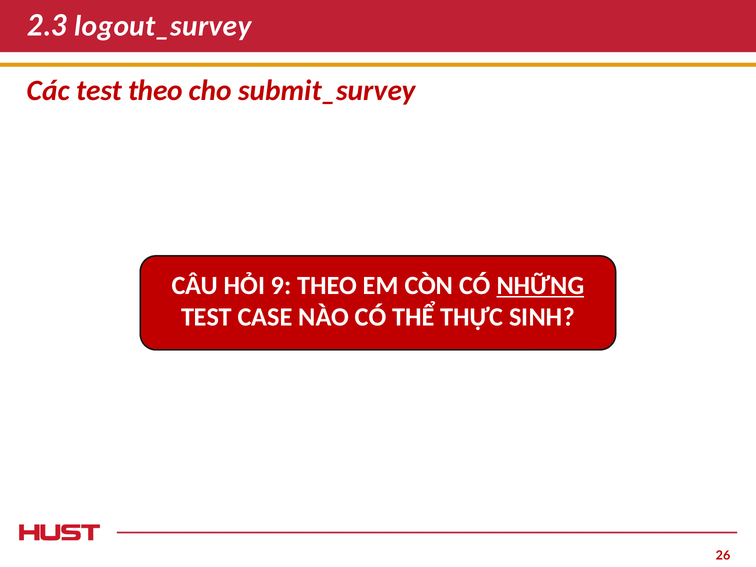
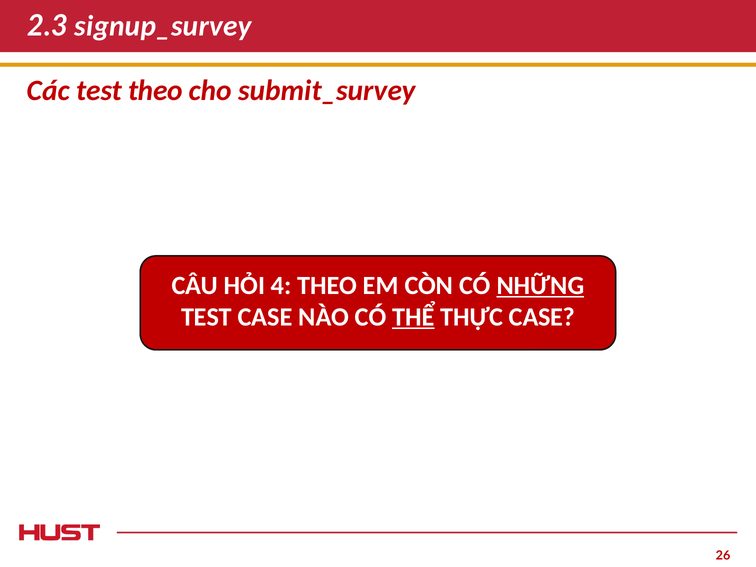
logout_survey: logout_survey -> signup_survey
9: 9 -> 4
THỂ underline: none -> present
THỰC SINH: SINH -> CASE
